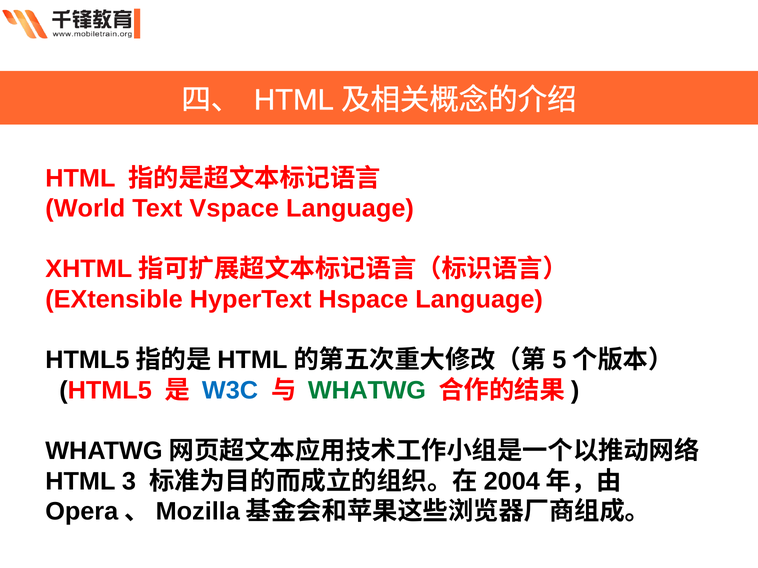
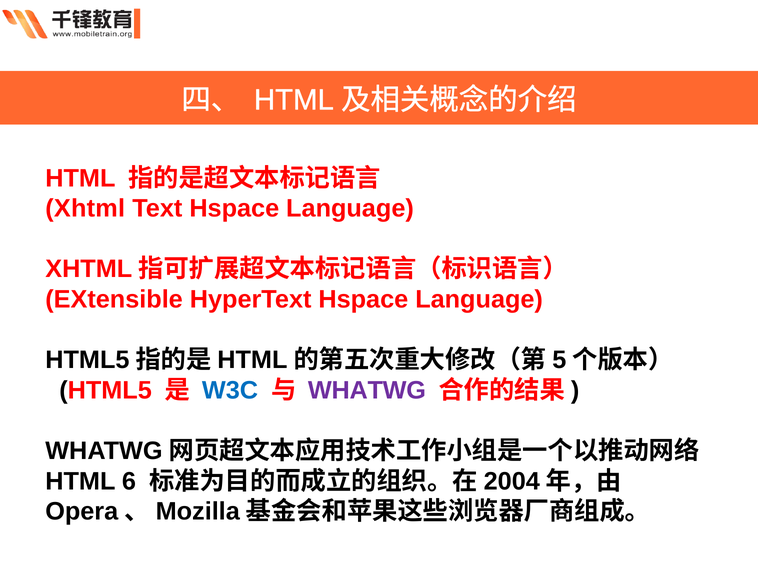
World: World -> Xhtml
Text Vspace: Vspace -> Hspace
WHATWG colour: green -> purple
3: 3 -> 6
